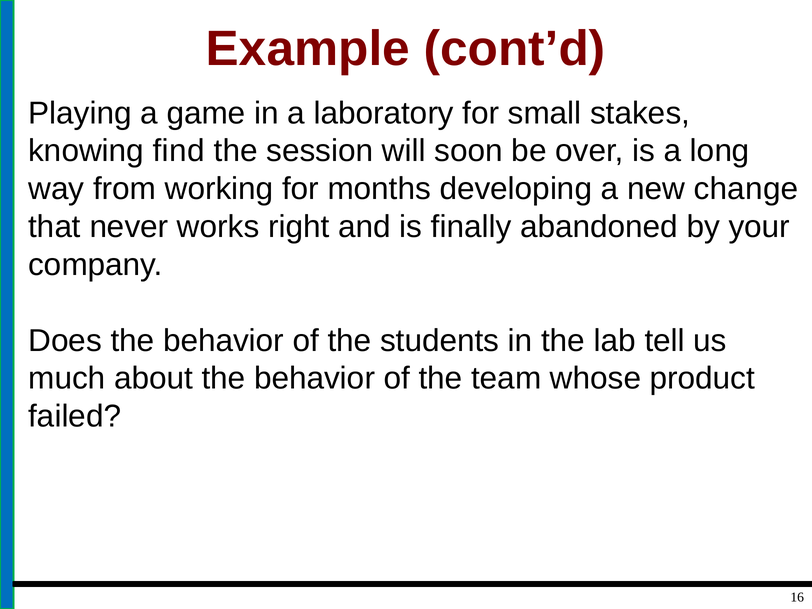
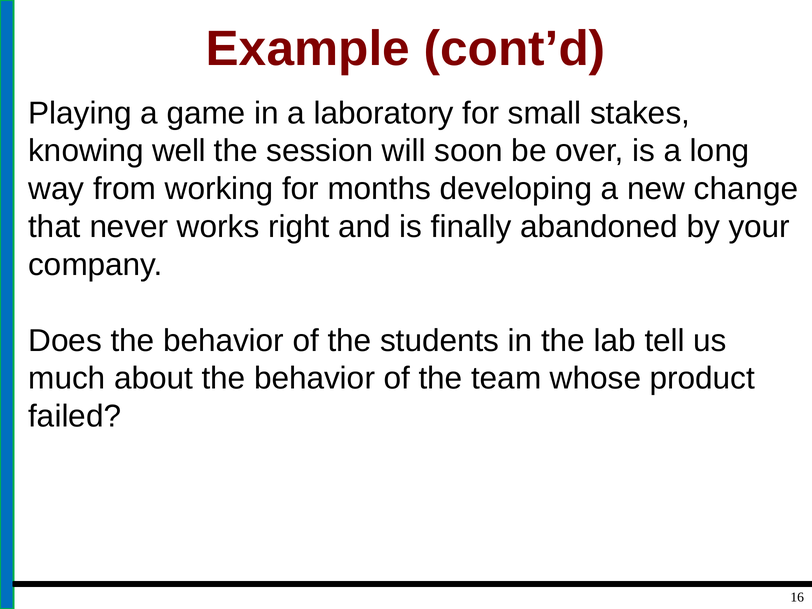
find: find -> well
